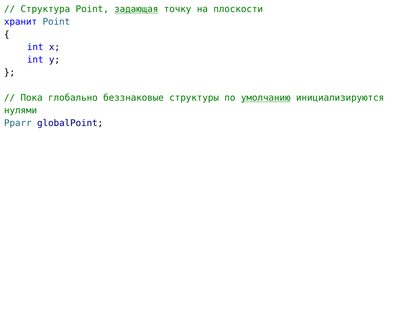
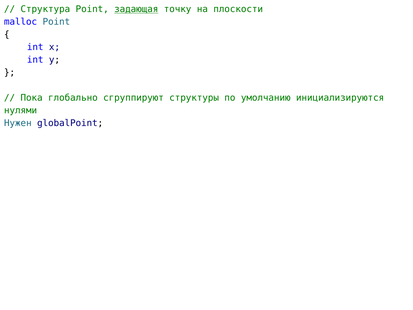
хранит: хранит -> malloc
беззнаковые: беззнаковые -> сгруппируют
умолчанию underline: present -> none
Pparr: Pparr -> Нужен
